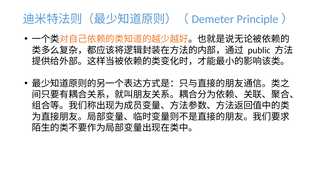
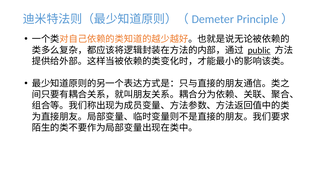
public underline: none -> present
